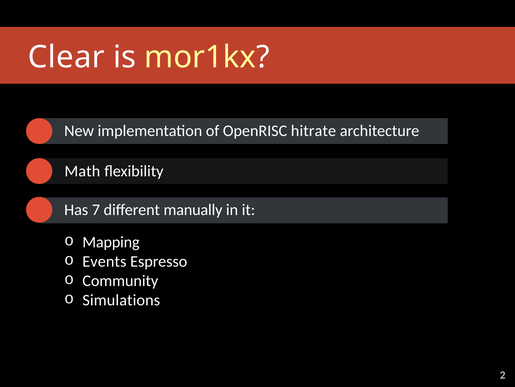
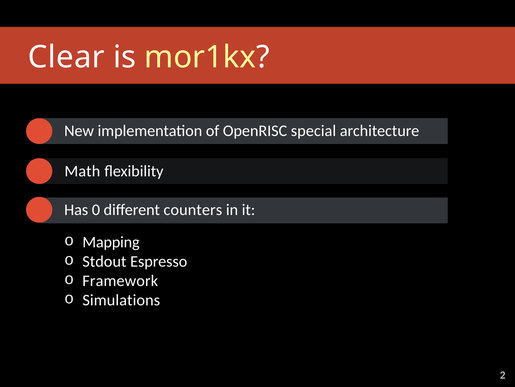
hitrate: hitrate -> special
7: 7 -> 0
manually: manually -> counters
Events: Events -> Stdout
Community: Community -> Framework
